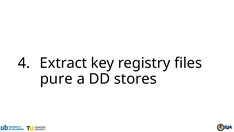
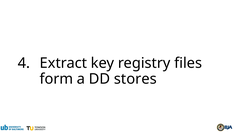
pure: pure -> form
